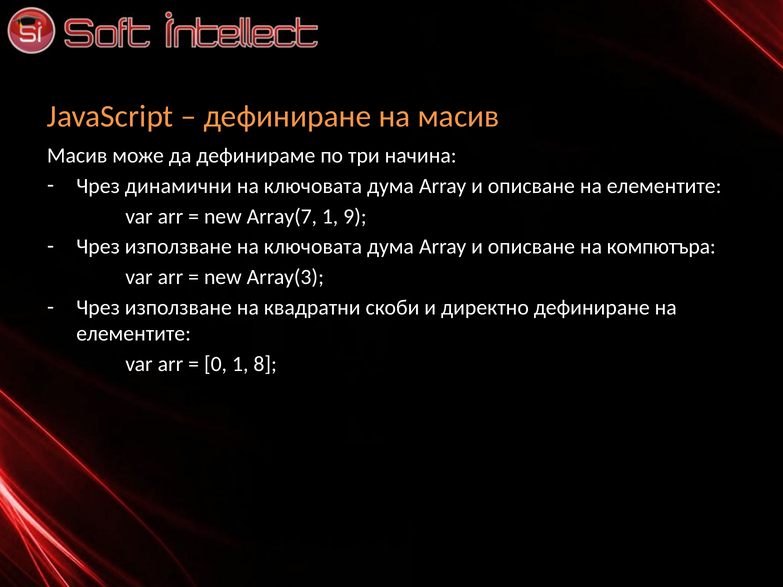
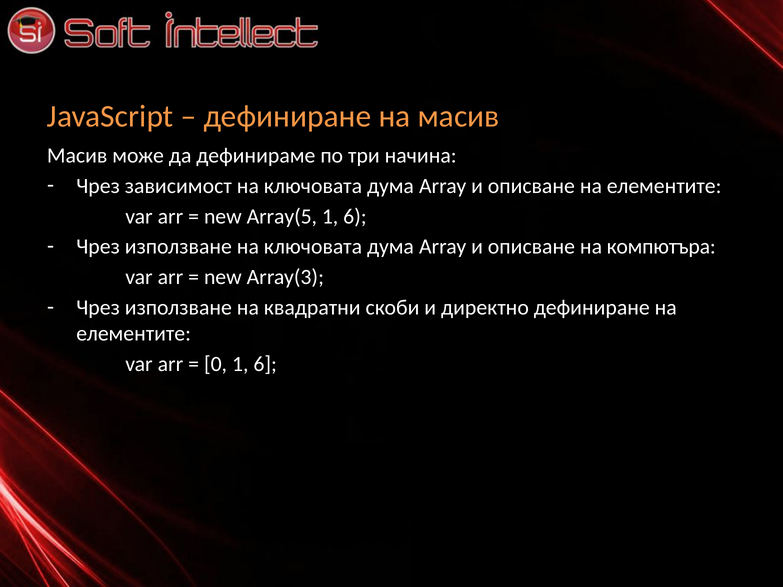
динамични: динамични -> зависимост
Array(7: Array(7 -> Array(5
9 at (355, 216): 9 -> 6
0 1 8: 8 -> 6
